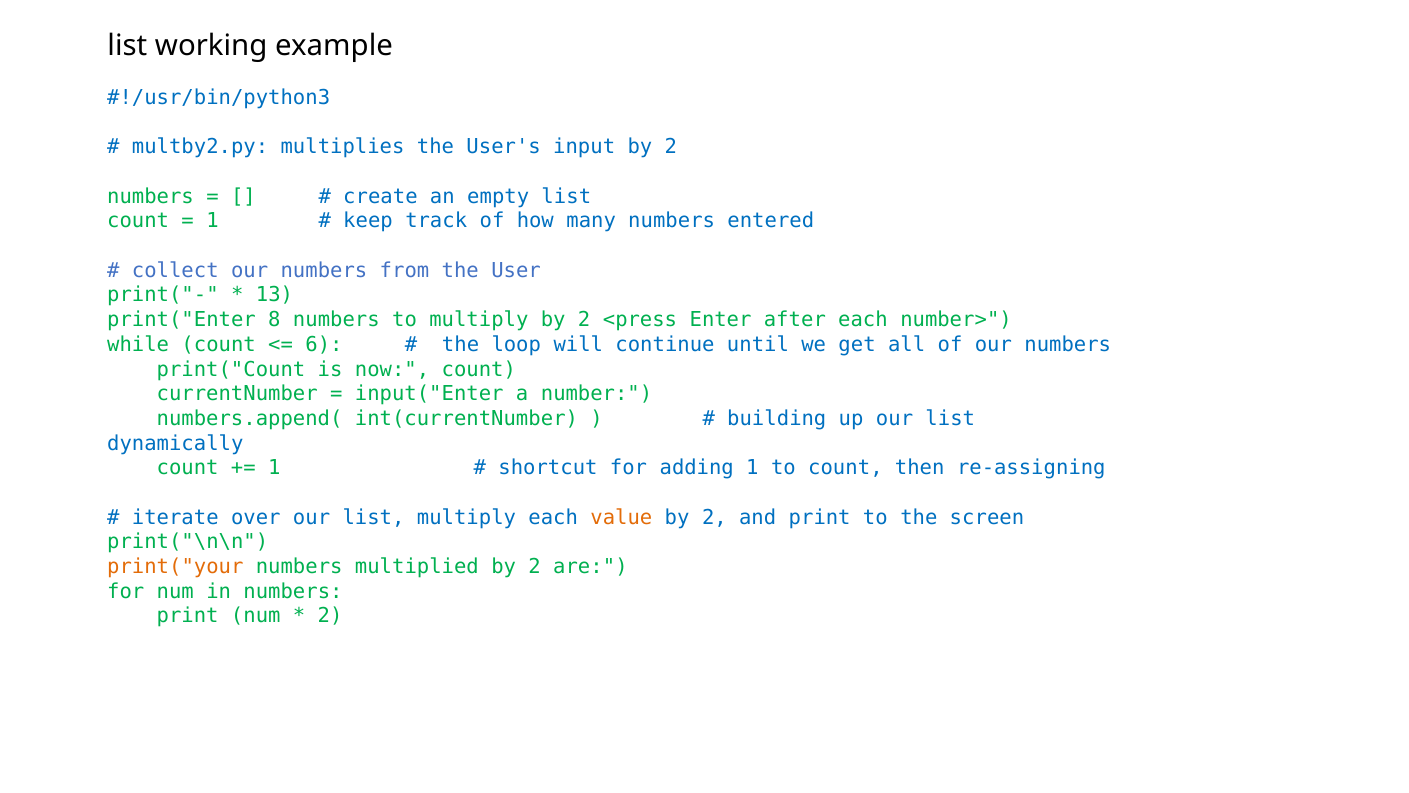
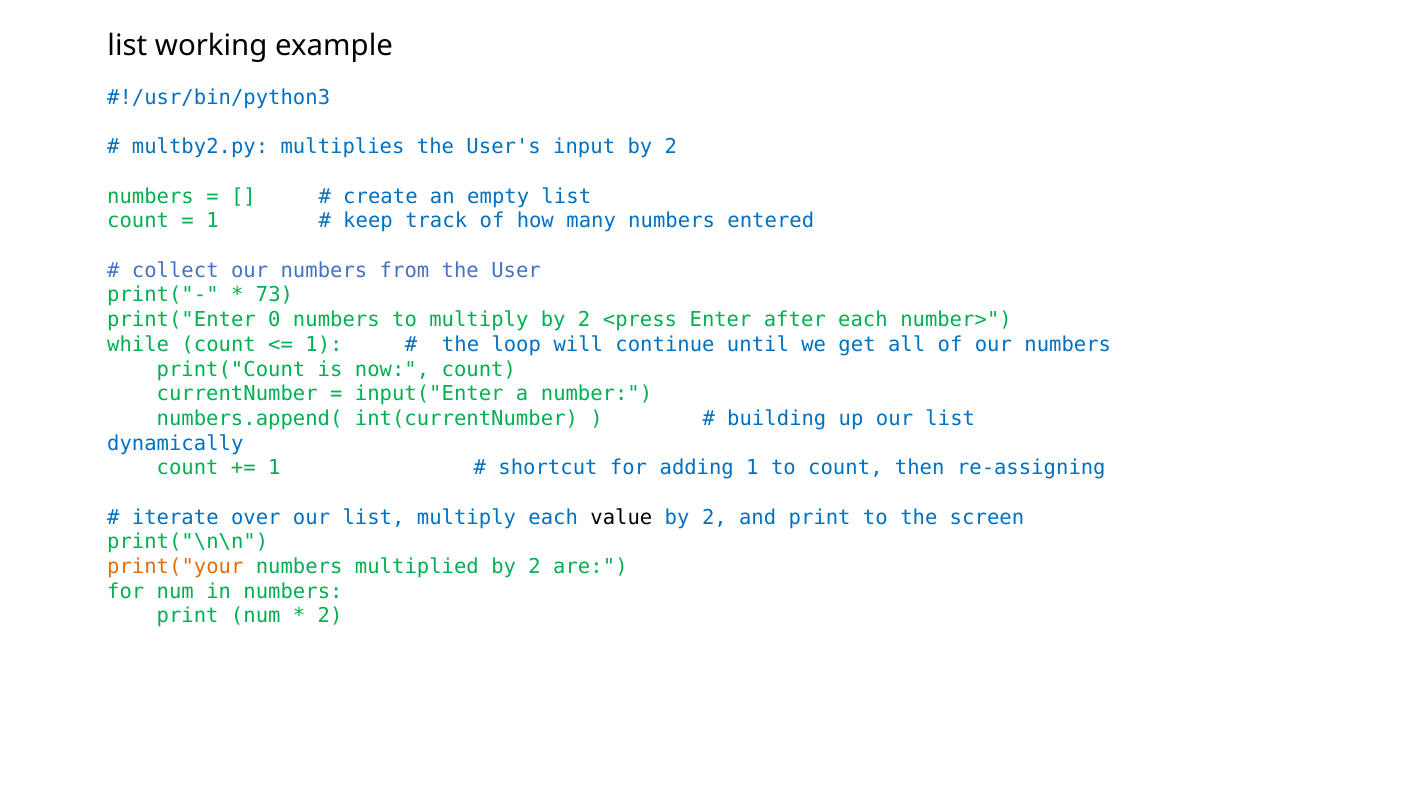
13: 13 -> 73
8: 8 -> 0
6 at (324, 344): 6 -> 1
value colour: orange -> black
